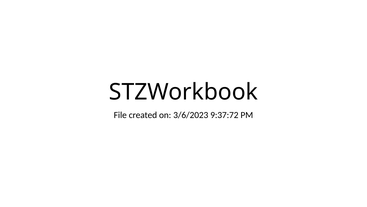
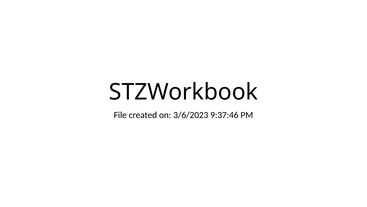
9:37:72: 9:37:72 -> 9:37:46
